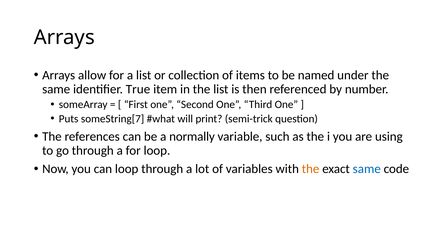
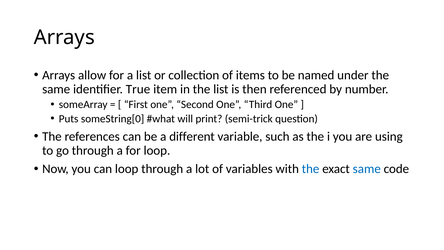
someString[7: someString[7 -> someString[0
normally: normally -> different
the at (311, 169) colour: orange -> blue
